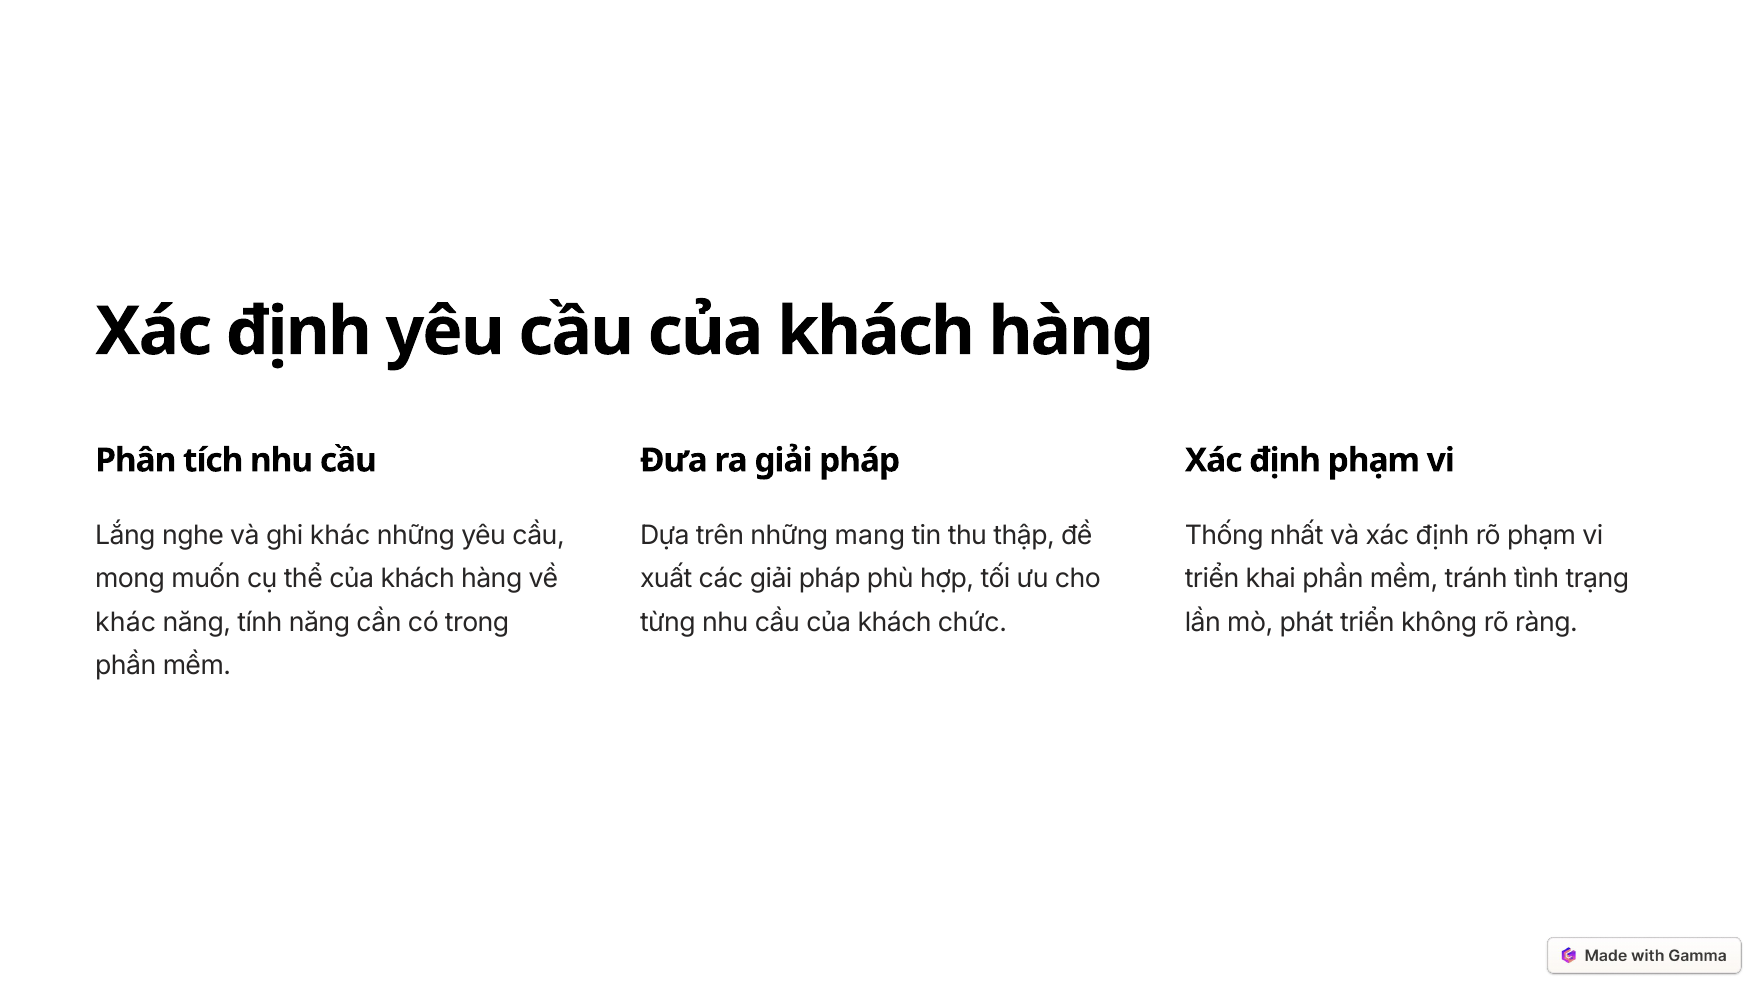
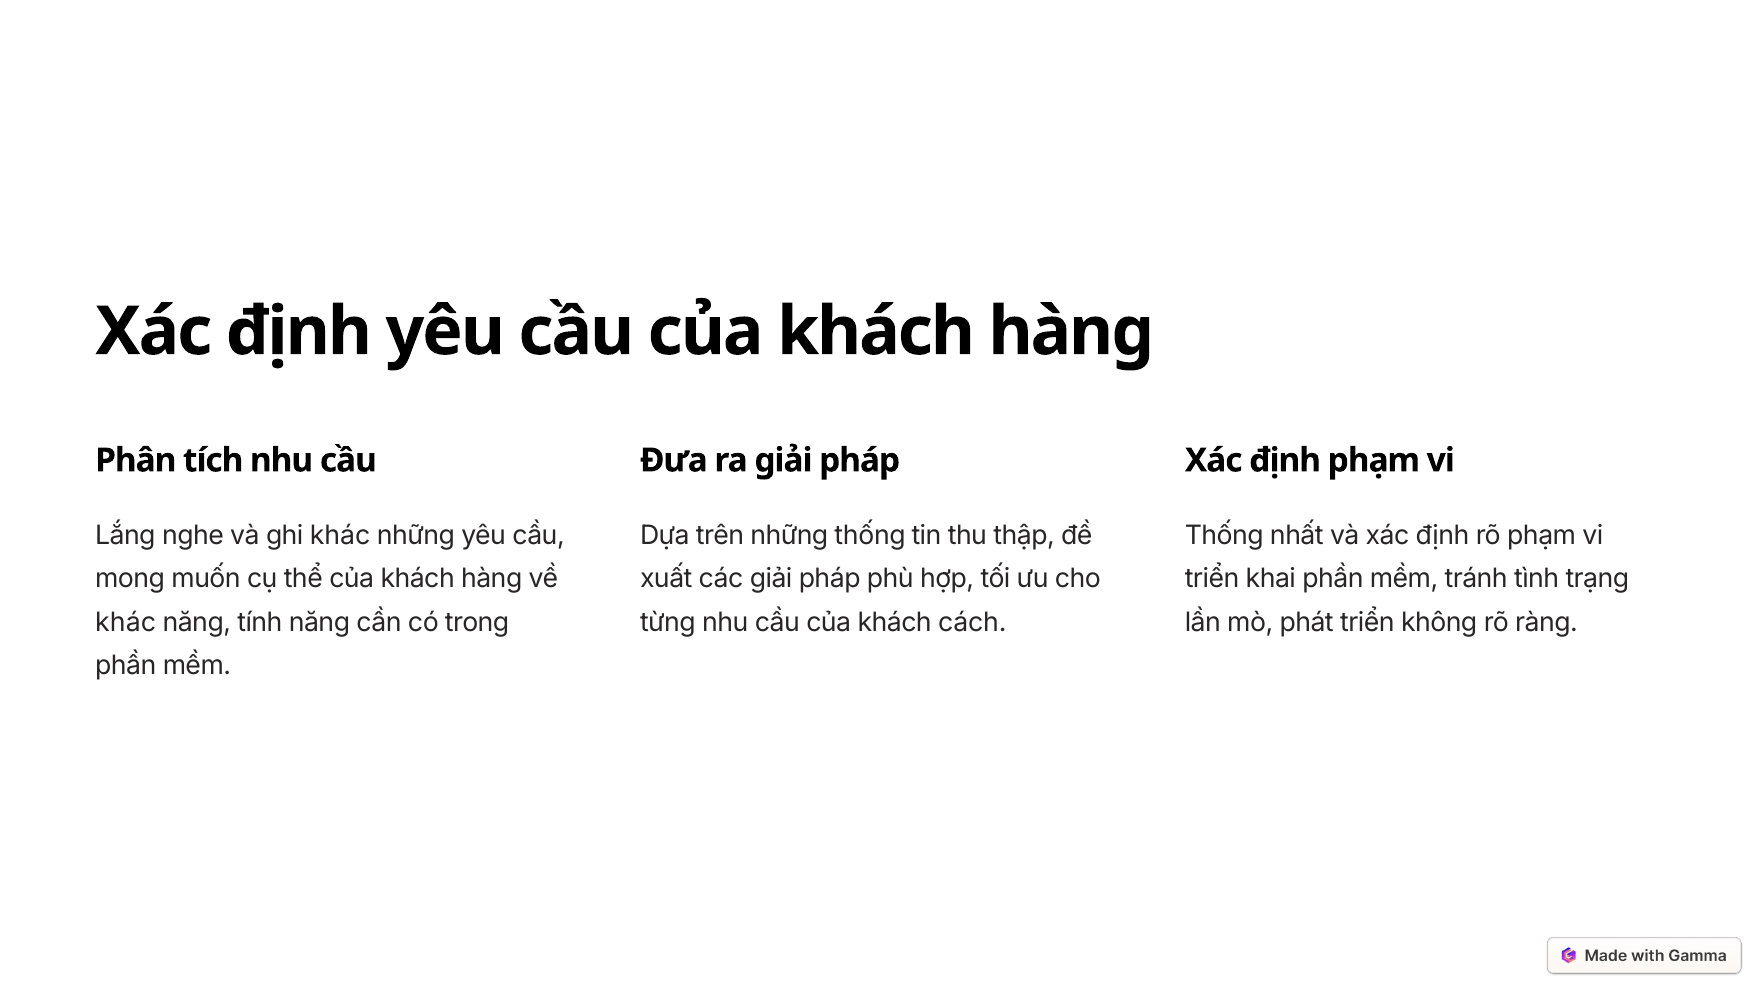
những mang: mang -> thống
chức: chức -> cách
